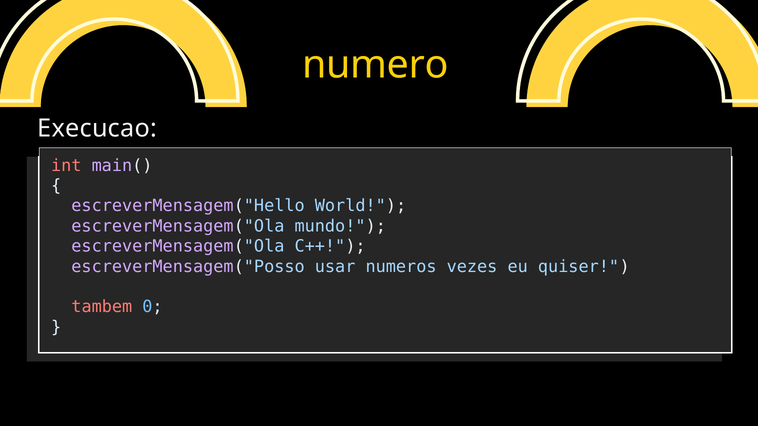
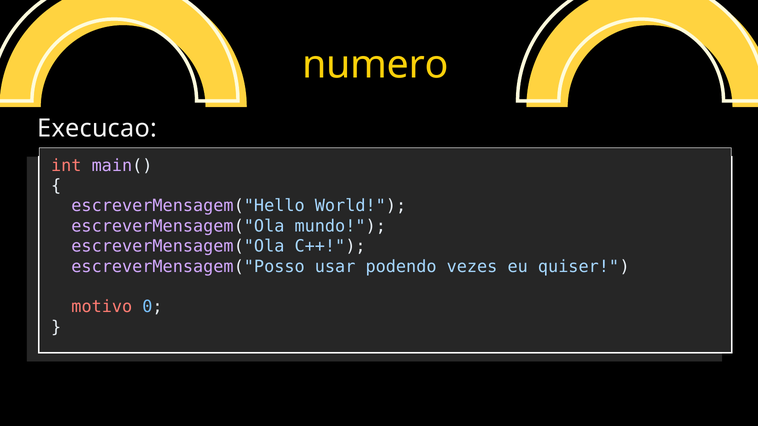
numeros: numeros -> podendo
tambem: tambem -> motivo
